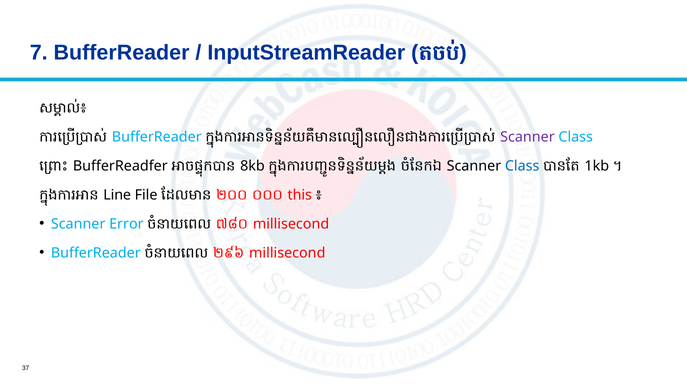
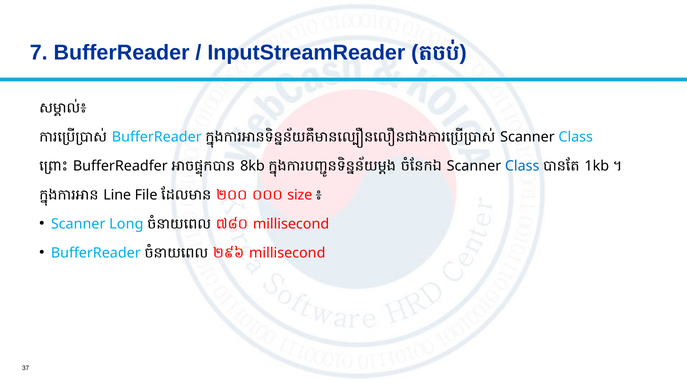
Scanner at (527, 137) colour: purple -> black
this: this -> size
Error: Error -> Long
